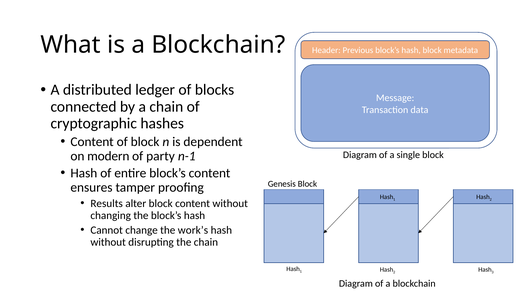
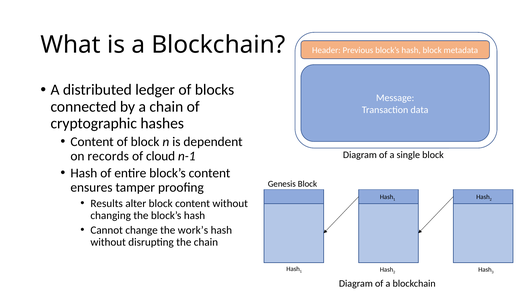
modern: modern -> records
party: party -> cloud
